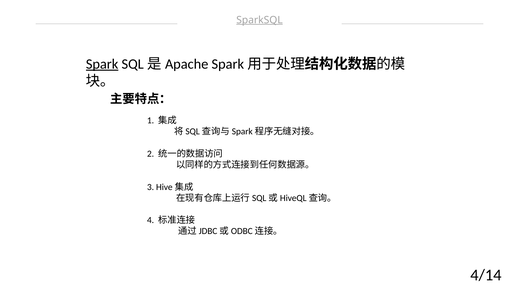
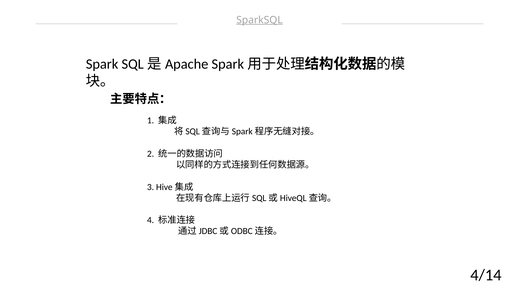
Spark underline: present -> none
